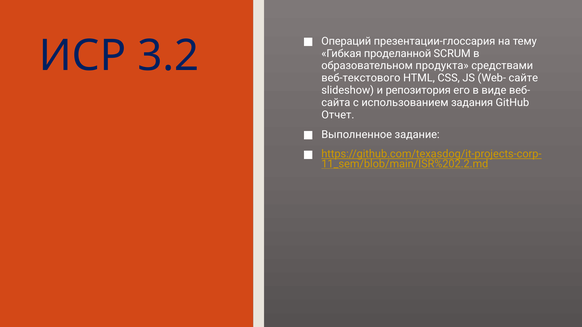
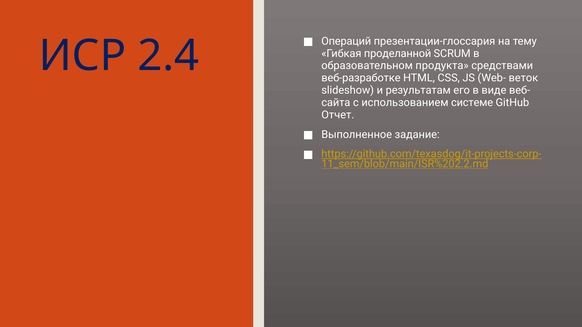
3.2: 3.2 -> 2.4
веб-текстового: веб-текстового -> веб-разработке
сайте: сайте -> веток
репозитория: репозитория -> результатам
задания: задания -> системе
